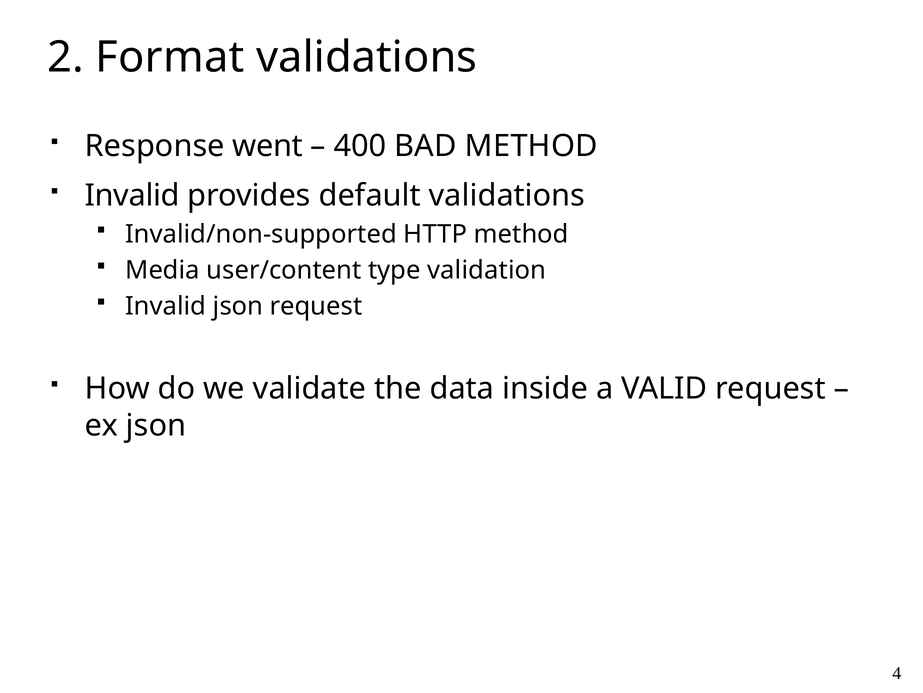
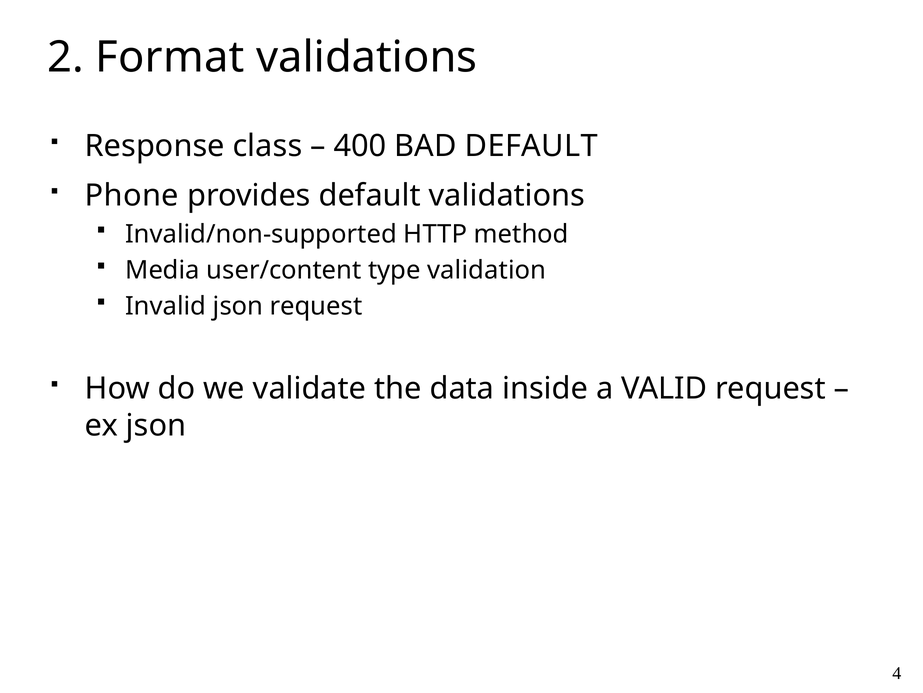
went: went -> class
BAD METHOD: METHOD -> DEFAULT
Invalid at (132, 195): Invalid -> Phone
